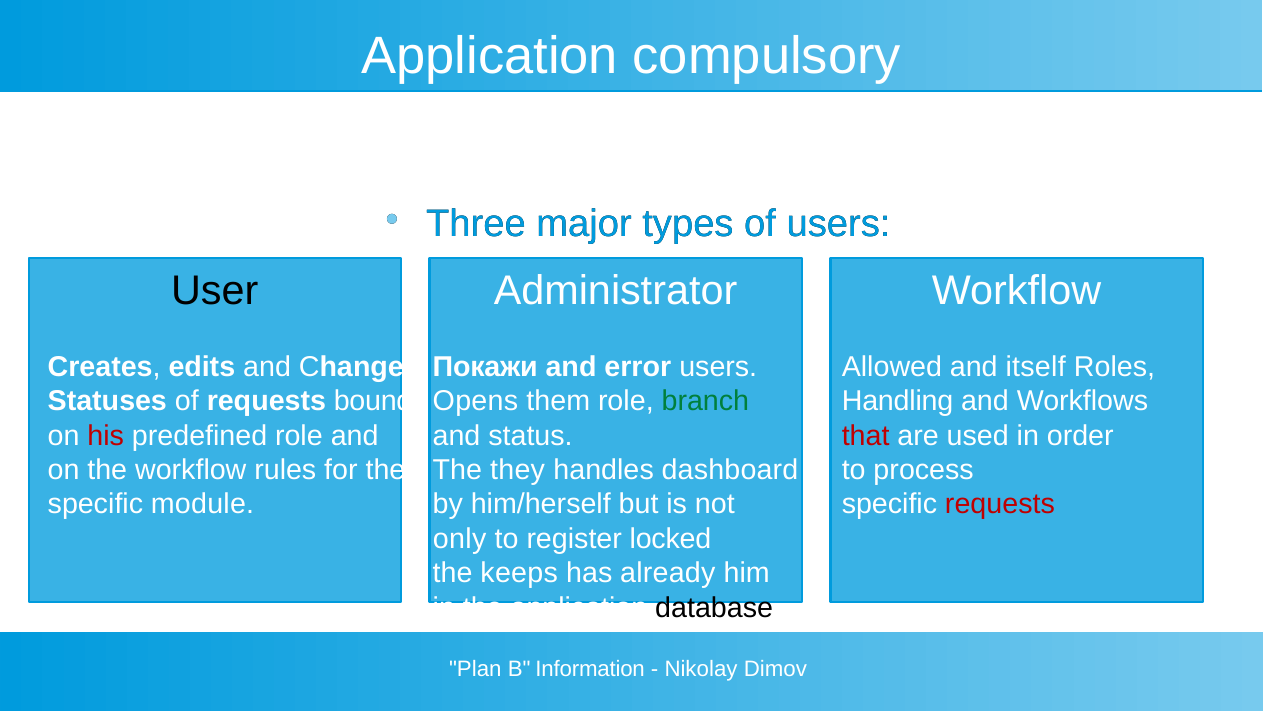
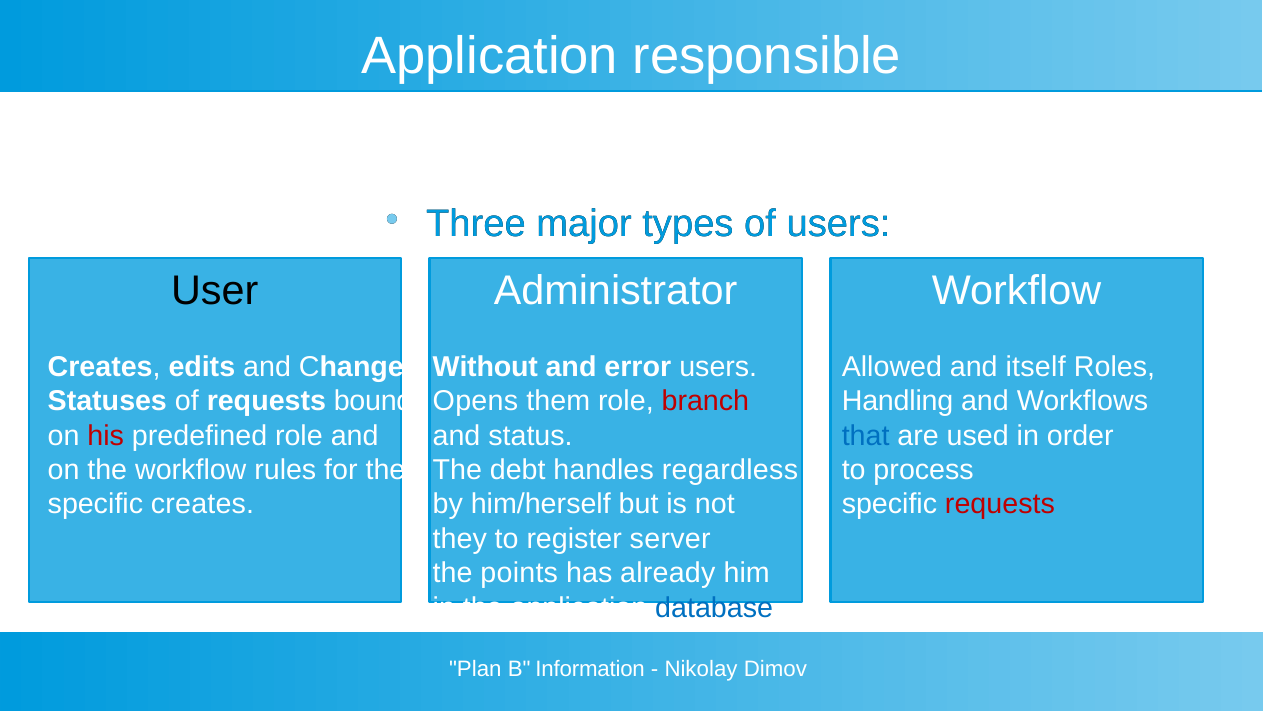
compulsory: compulsory -> responsible
Покажи: Покажи -> Without
branch colour: green -> red
that colour: red -> blue
they: they -> debt
dashboard: dashboard -> regardless
specific module: module -> creates
only: only -> they
locked: locked -> server
keeps: keeps -> points
database colour: black -> blue
